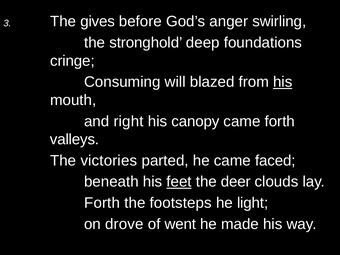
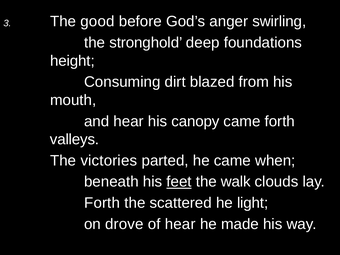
gives: gives -> good
cringe: cringe -> height
will: will -> dirt
his at (283, 82) underline: present -> none
and right: right -> hear
faced: faced -> when
deer: deer -> walk
footsteps: footsteps -> scattered
of went: went -> hear
